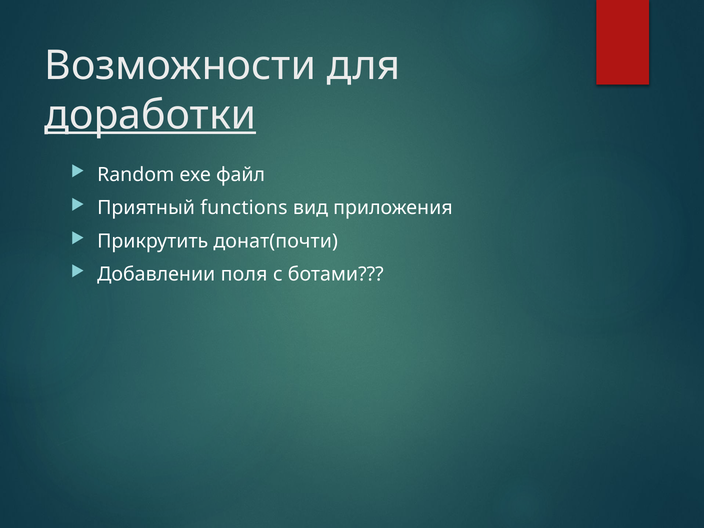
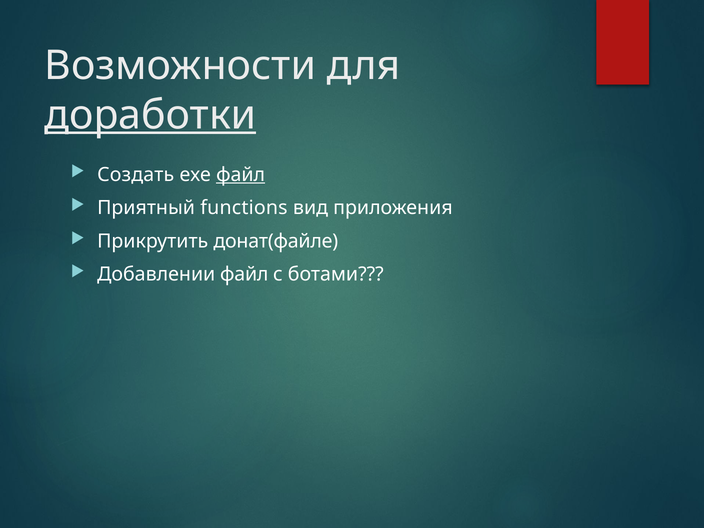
Random: Random -> Создать
файл at (241, 175) underline: none -> present
донат(почти: донат(почти -> донат(файле
Добавлении поля: поля -> файл
